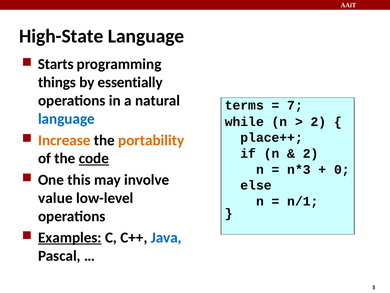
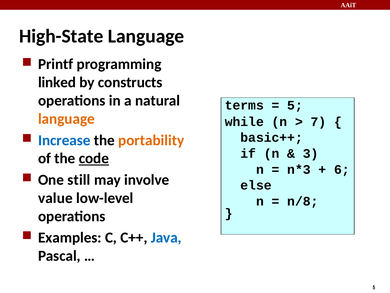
Starts: Starts -> Printf
things: things -> linked
essentially: essentially -> constructs
7 at (295, 105): 7 -> 5
language at (66, 119) colour: blue -> orange
2 at (318, 122): 2 -> 7
place++: place++ -> basic++
Increase colour: orange -> blue
2 at (311, 153): 2 -> 3
0: 0 -> 6
this: this -> still
n/1: n/1 -> n/8
Examples underline: present -> none
